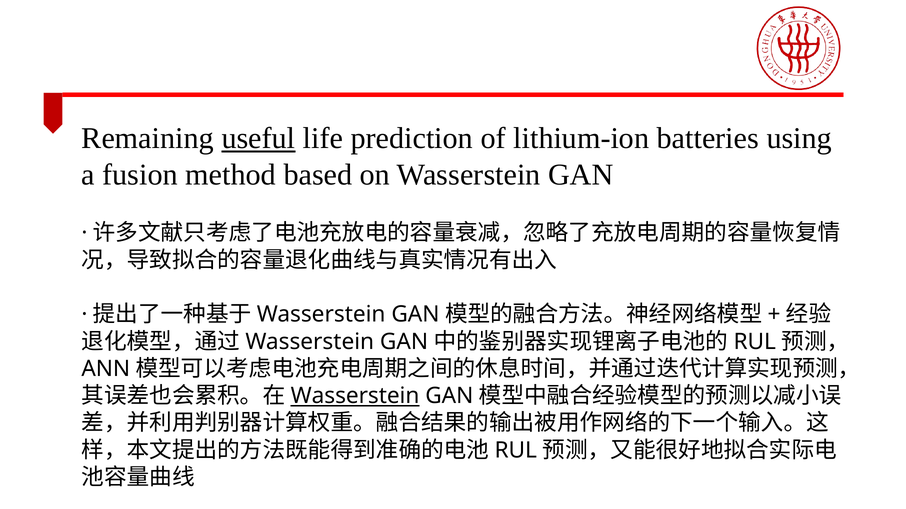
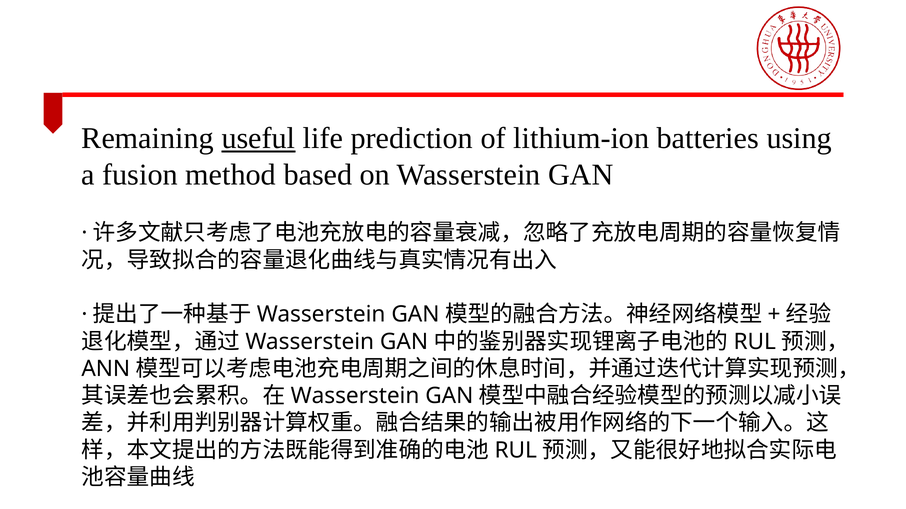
Wasserstein at (355, 396) underline: present -> none
